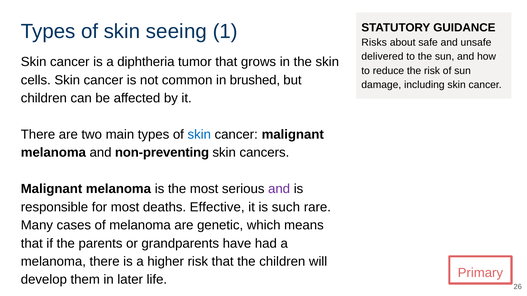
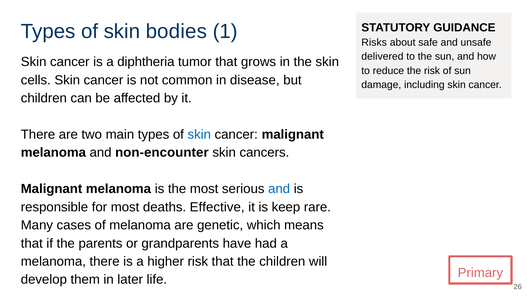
seeing: seeing -> bodies
brushed: brushed -> disease
non-preventing: non-preventing -> non-encounter
and at (279, 189) colour: purple -> blue
such: such -> keep
